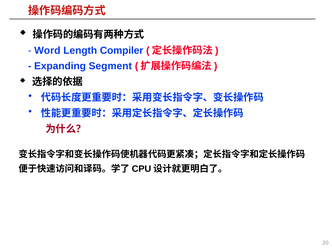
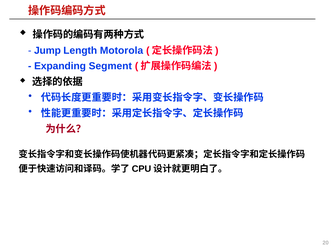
Word: Word -> Jump
Compiler: Compiler -> Motorola
